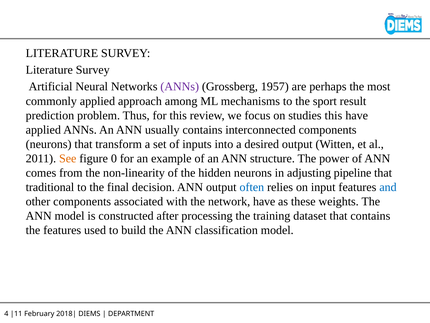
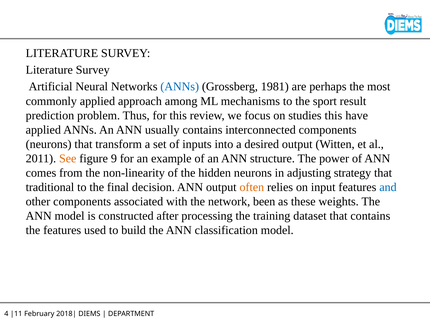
ANNs at (180, 87) colour: purple -> blue
1957: 1957 -> 1981
0: 0 -> 9
pipeline: pipeline -> strategy
often colour: blue -> orange
network have: have -> been
